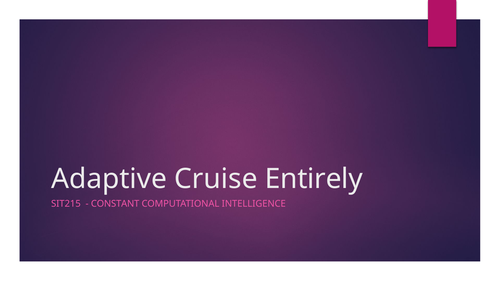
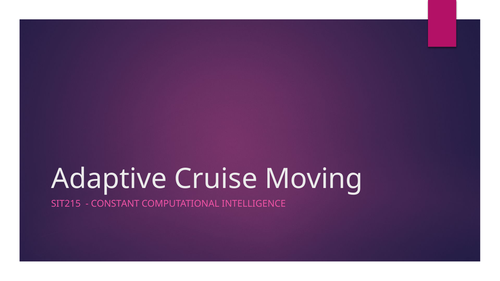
Entirely: Entirely -> Moving
